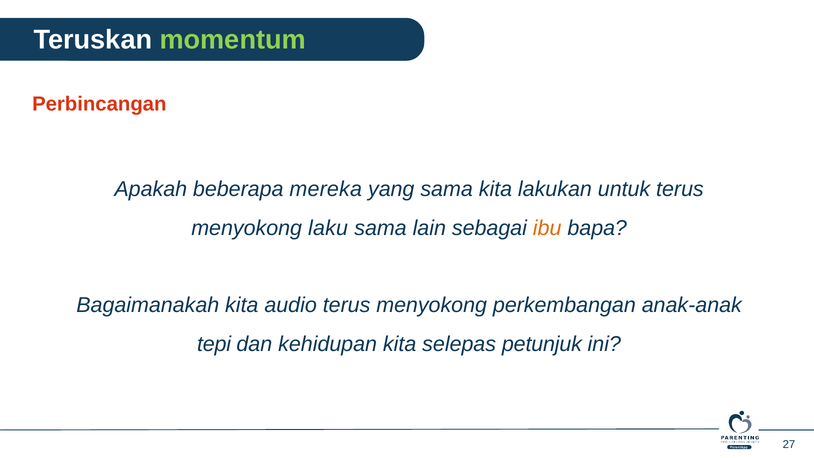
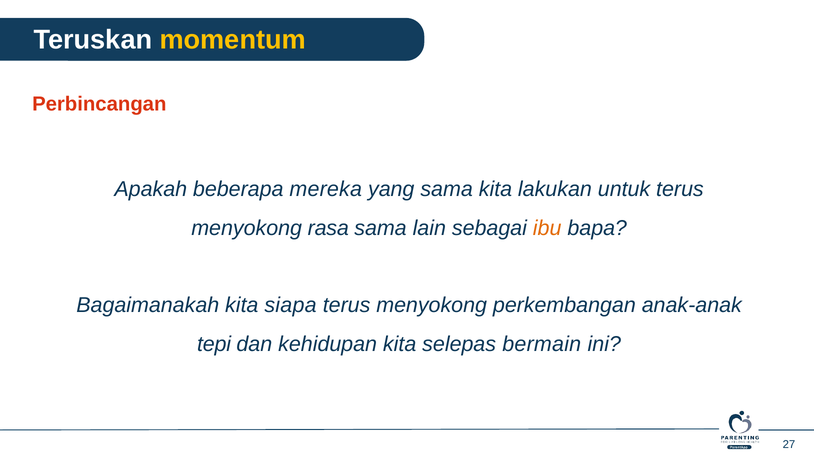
momentum colour: light green -> yellow
laku: laku -> rasa
audio: audio -> siapa
petunjuk: petunjuk -> bermain
